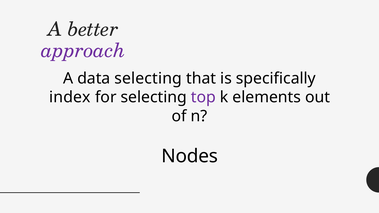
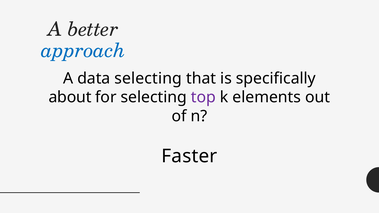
approach colour: purple -> blue
index: index -> about
Nodes: Nodes -> Faster
